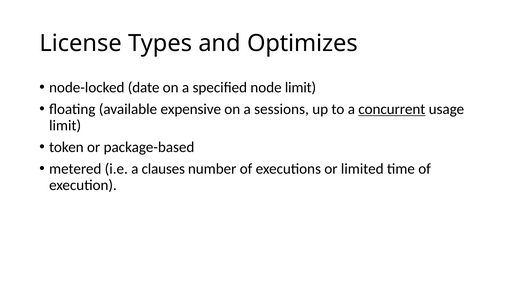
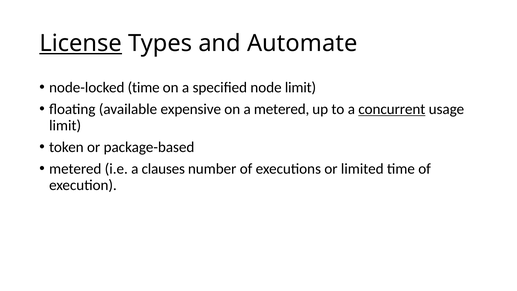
License underline: none -> present
Optimizes: Optimizes -> Automate
node-locked date: date -> time
a sessions: sessions -> metered
